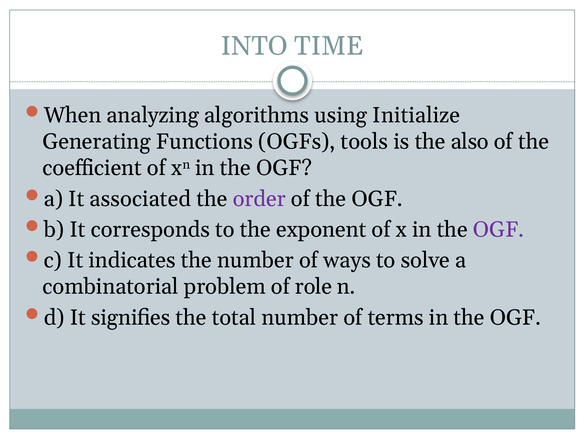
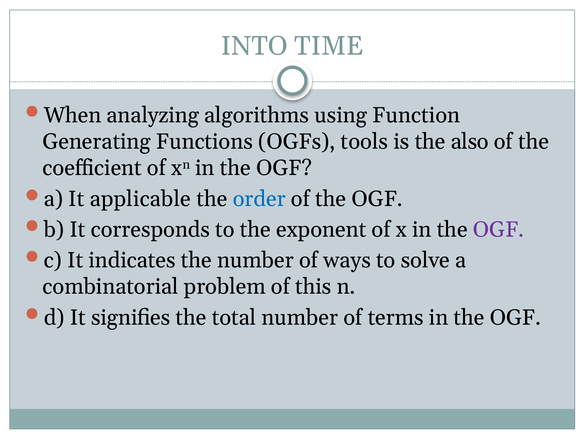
Initialize: Initialize -> Function
associated: associated -> applicable
order colour: purple -> blue
role: role -> this
